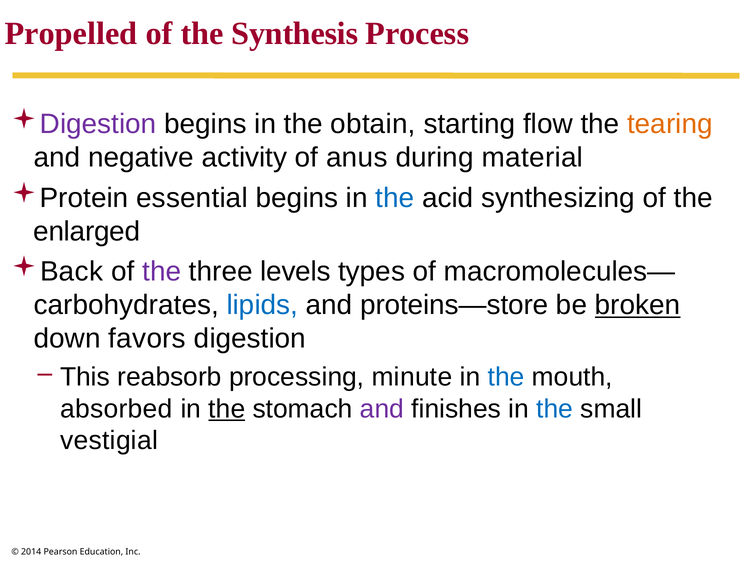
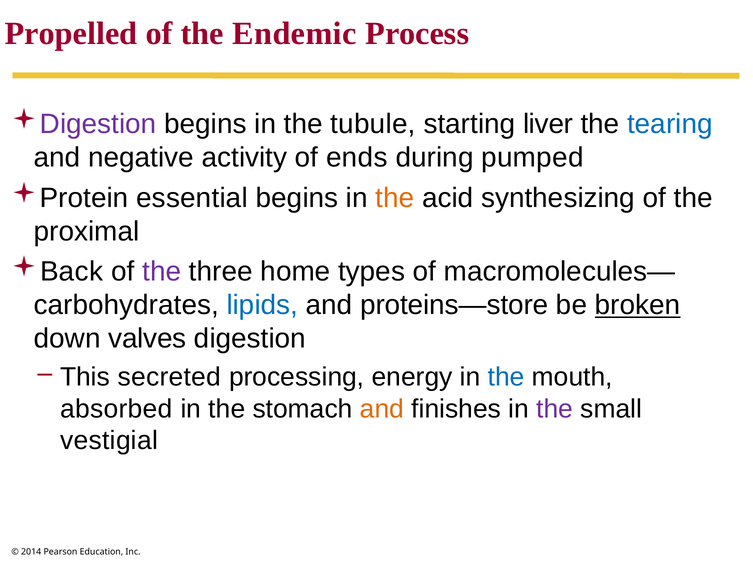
Synthesis: Synthesis -> Endemic
obtain: obtain -> tubule
flow: flow -> liver
tearing colour: orange -> blue
anus: anus -> ends
material: material -> pumped
the at (395, 198) colour: blue -> orange
enlarged: enlarged -> proximal
levels: levels -> home
favors: favors -> valves
reabsorb: reabsorb -> secreted
minute: minute -> energy
the at (227, 409) underline: present -> none
and at (382, 409) colour: purple -> orange
the at (555, 409) colour: blue -> purple
